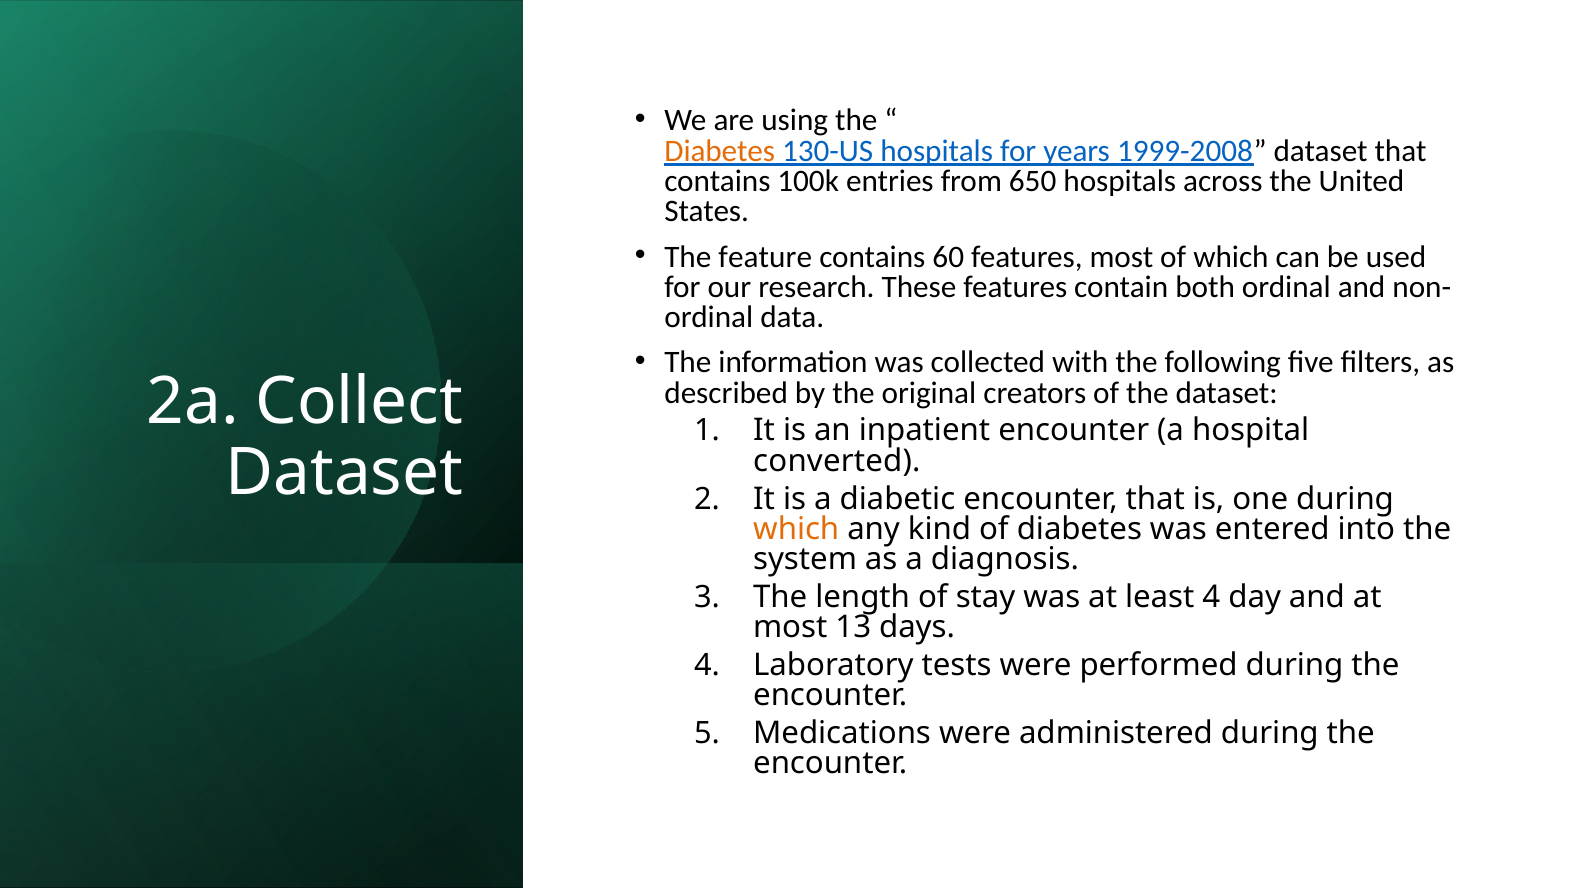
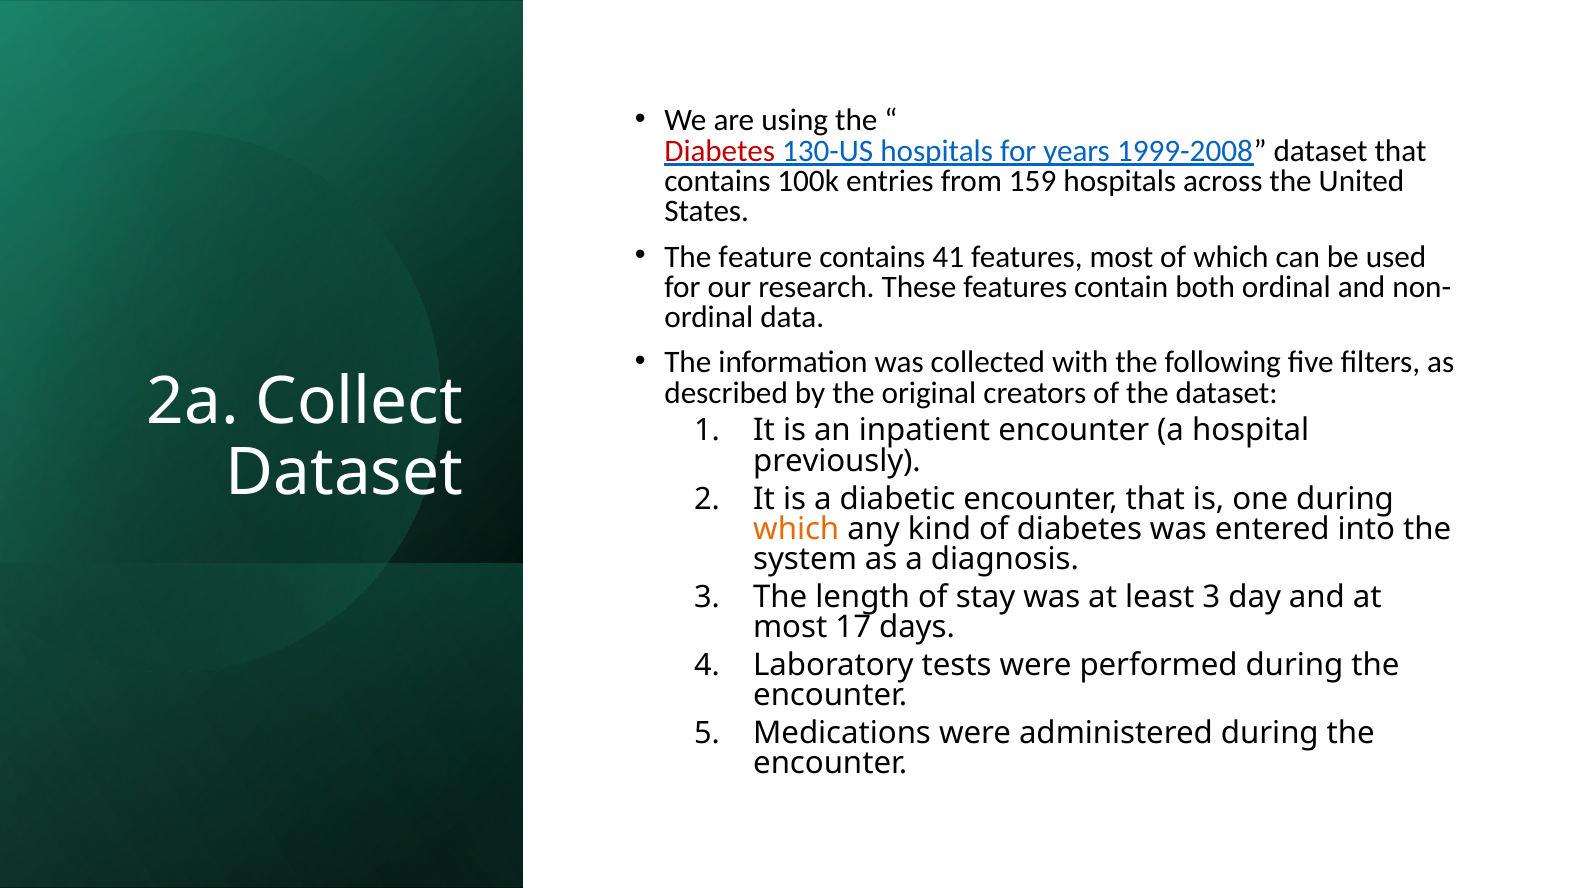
Diabetes at (720, 151) colour: orange -> red
650: 650 -> 159
60: 60 -> 41
converted: converted -> previously
least 4: 4 -> 3
13: 13 -> 17
